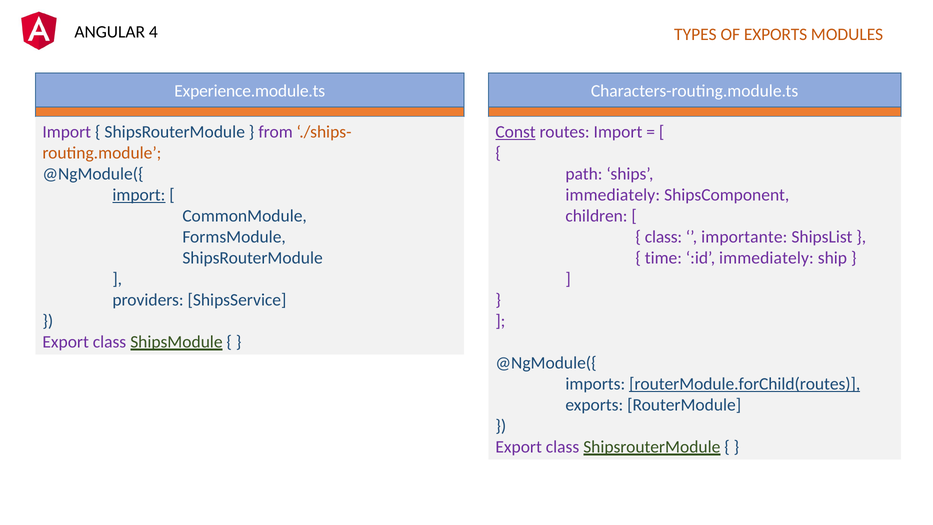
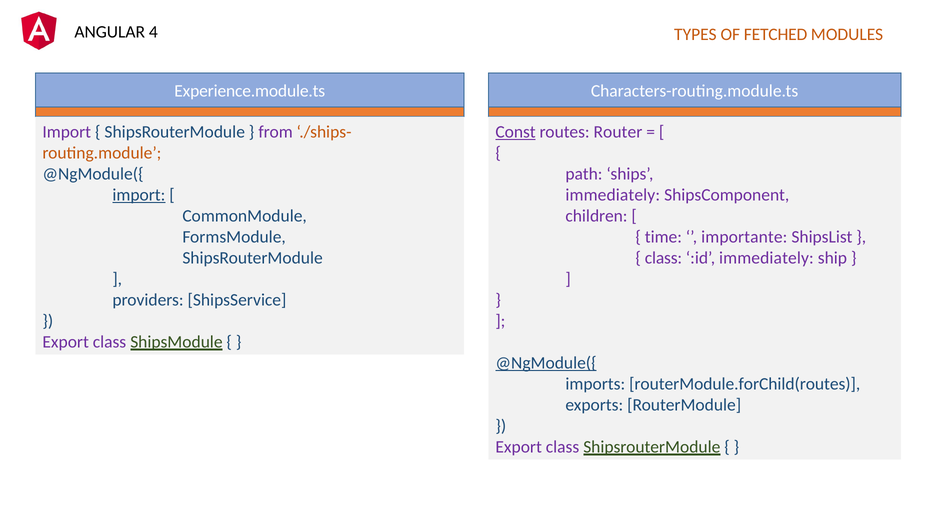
OF EXPORTS: EXPORTS -> FETCHED
routes Import: Import -> Router
class at (663, 237): class -> time
time at (663, 258): time -> class
@NgModule({ at (546, 363) underline: none -> present
routerModule.forChild(routes underline: present -> none
